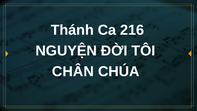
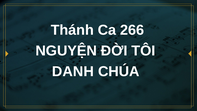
216: 216 -> 266
CHÂN: CHÂN -> DANH
